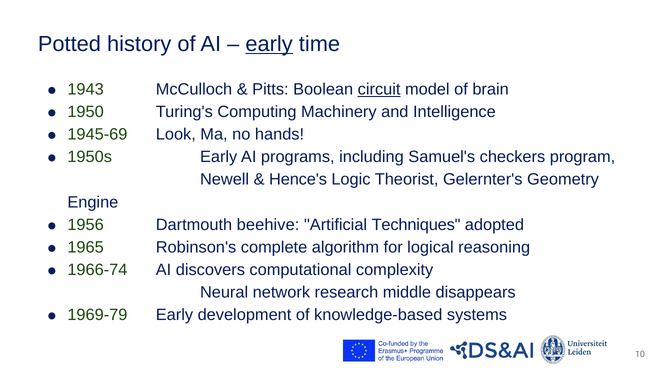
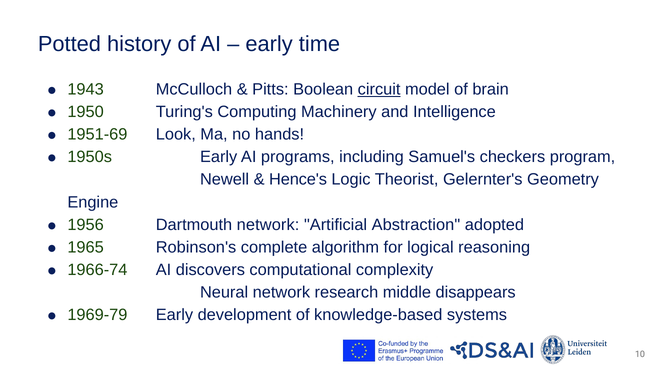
early at (269, 44) underline: present -> none
1945-69: 1945-69 -> 1951-69
Dartmouth beehive: beehive -> network
Techniques: Techniques -> Abstraction
